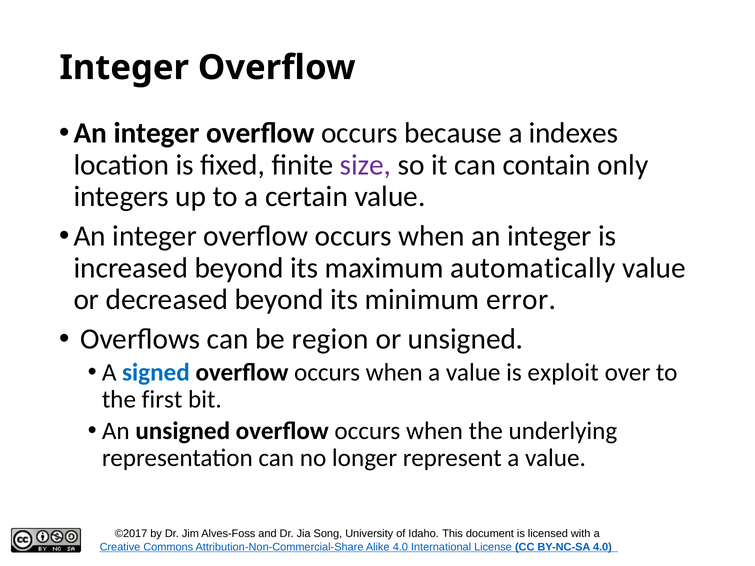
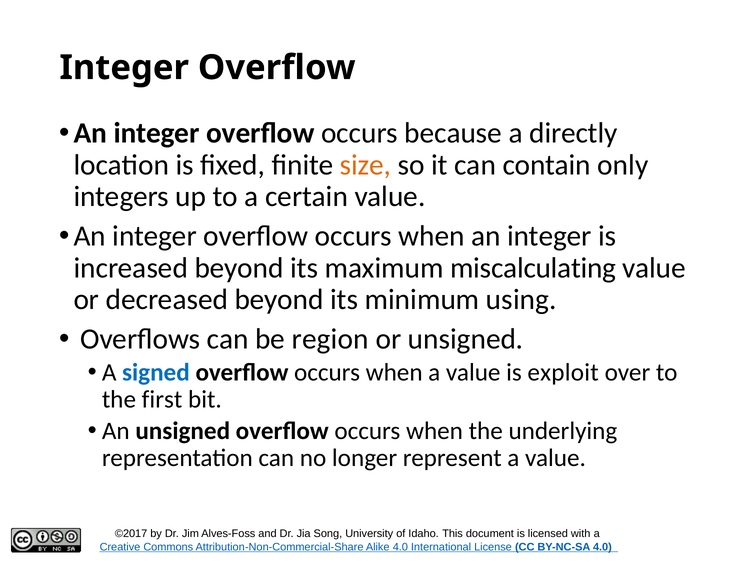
indexes: indexes -> directly
size colour: purple -> orange
automatically: automatically -> miscalculating
error: error -> using
